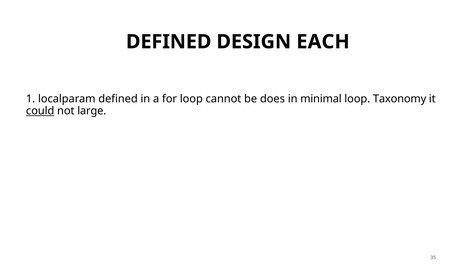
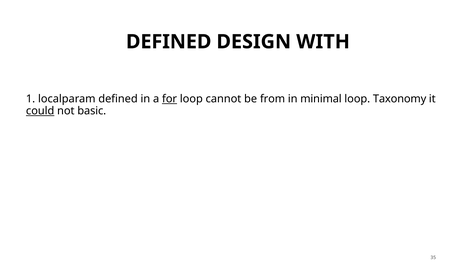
EACH: EACH -> WITH
for underline: none -> present
does: does -> from
large: large -> basic
